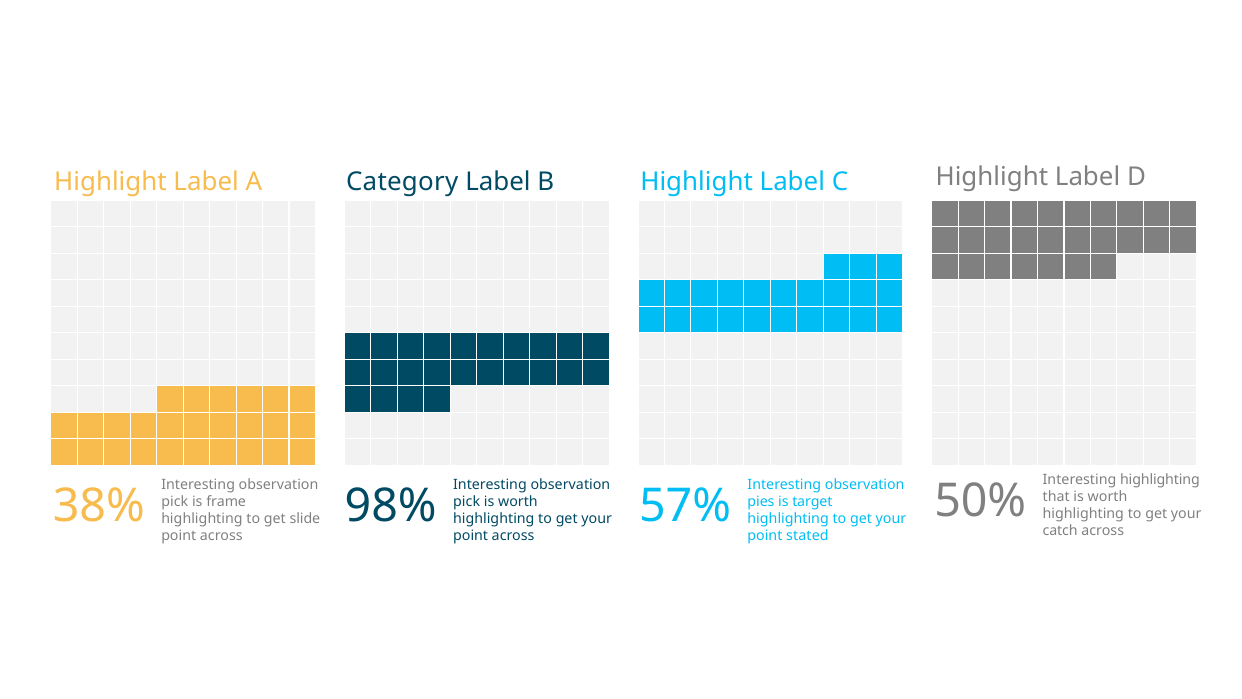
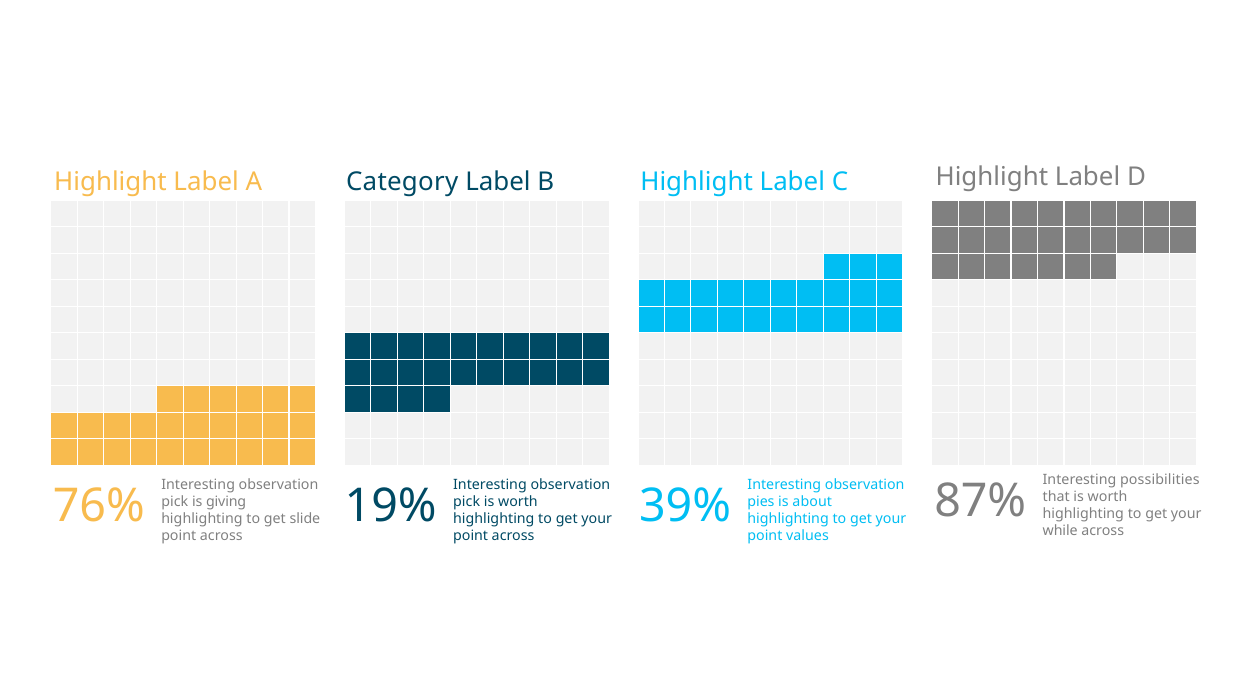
Interesting highlighting: highlighting -> possibilities
50%: 50% -> 87%
38%: 38% -> 76%
98%: 98% -> 19%
57%: 57% -> 39%
frame: frame -> giving
target: target -> about
catch: catch -> while
stated: stated -> values
